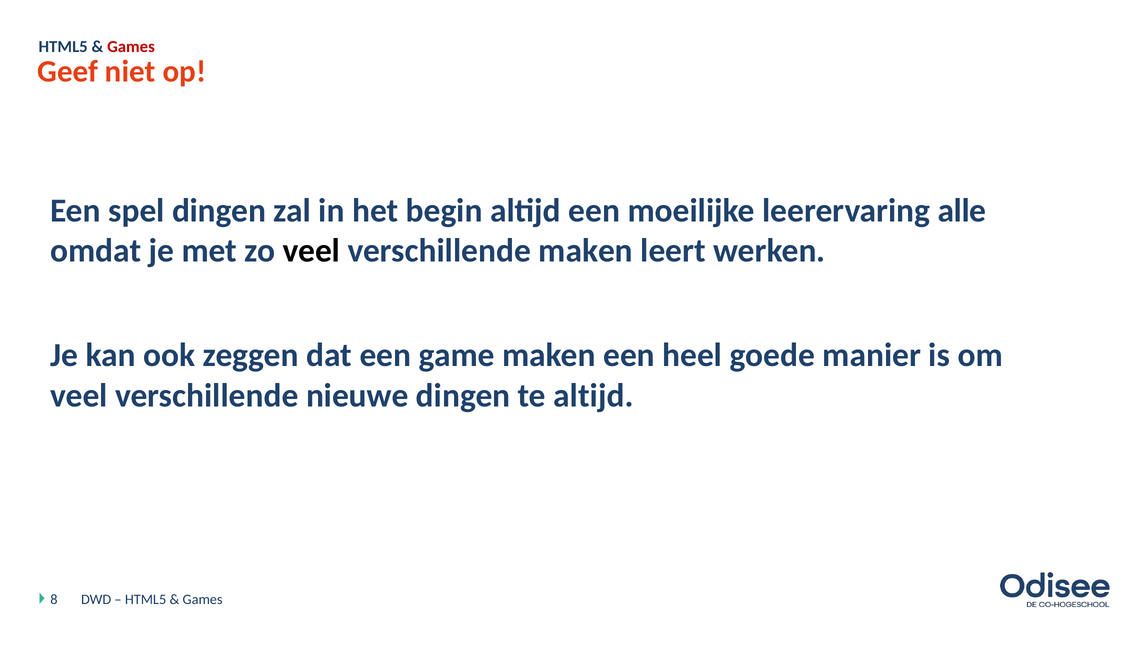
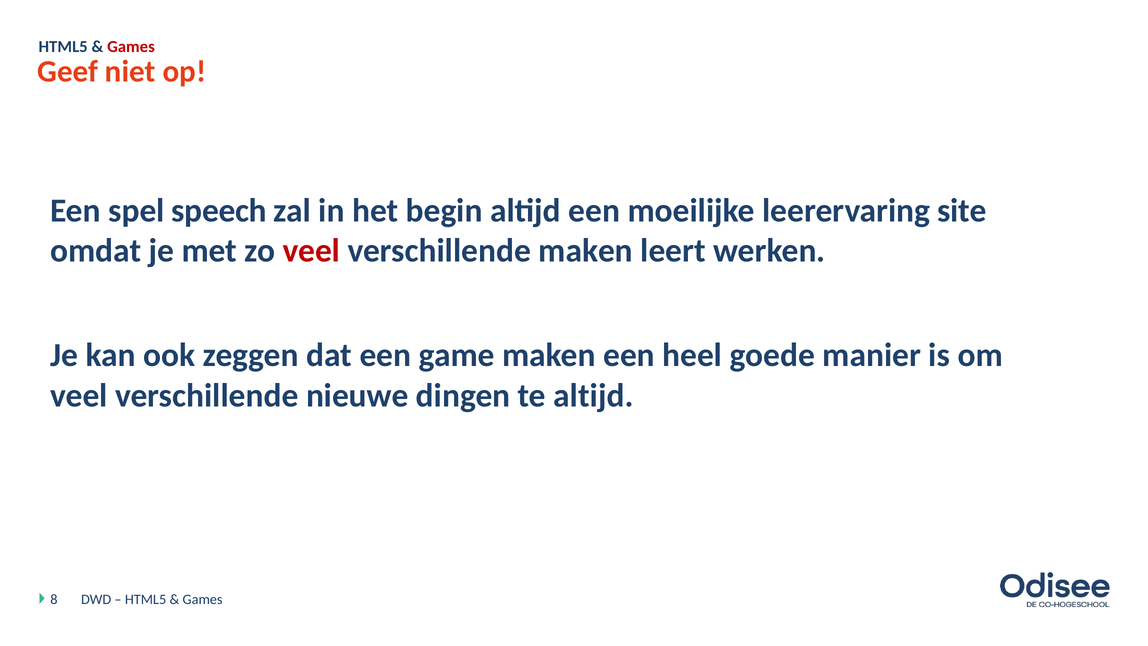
spel dingen: dingen -> speech
alle: alle -> site
veel at (311, 251) colour: black -> red
